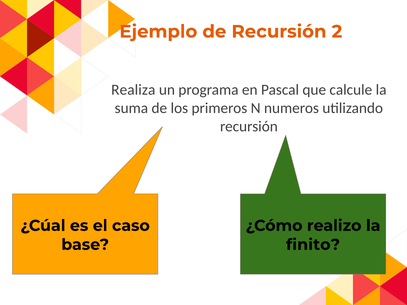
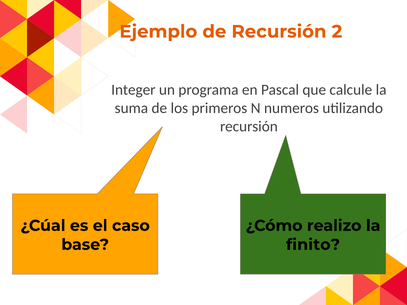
Realiza: Realiza -> Integer
